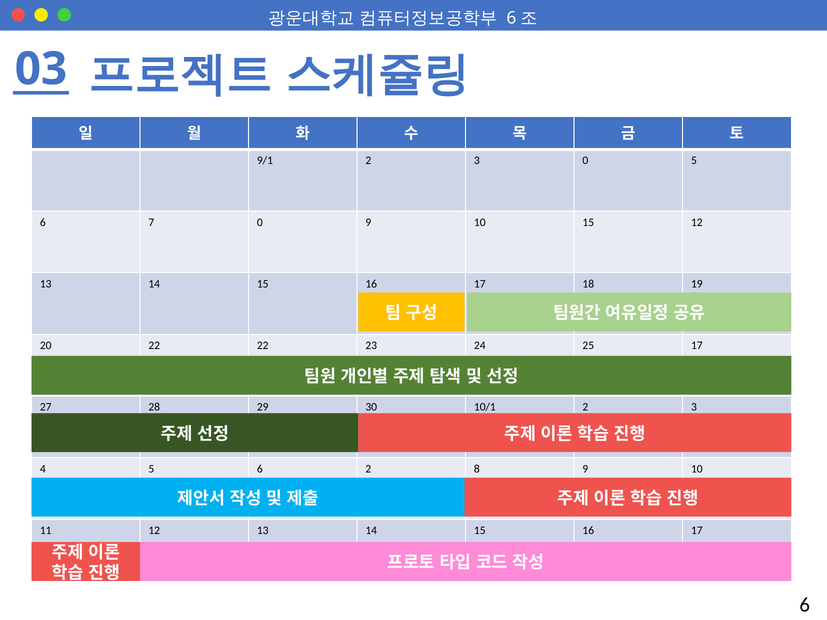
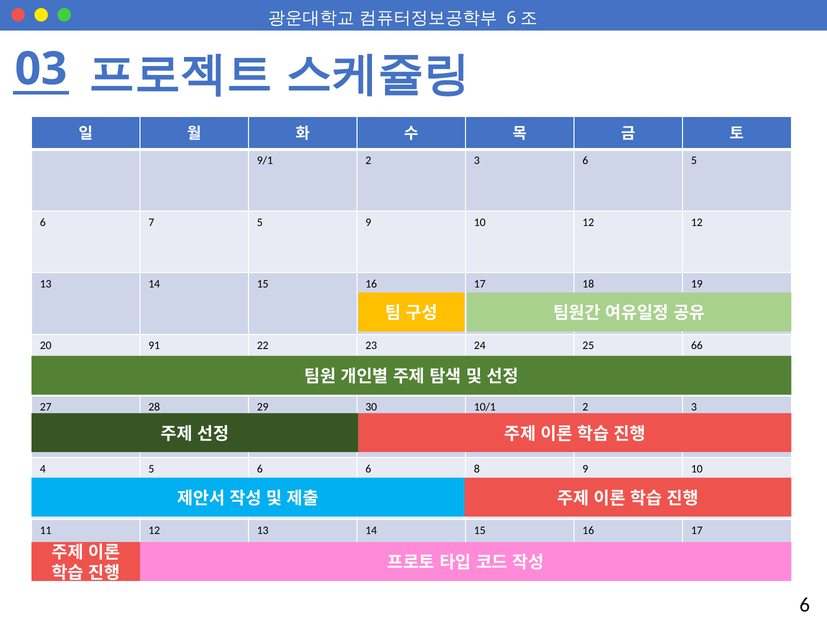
3 0: 0 -> 6
7 0: 0 -> 5
10 15: 15 -> 12
20 22: 22 -> 91
25 17: 17 -> 66
6 2: 2 -> 6
